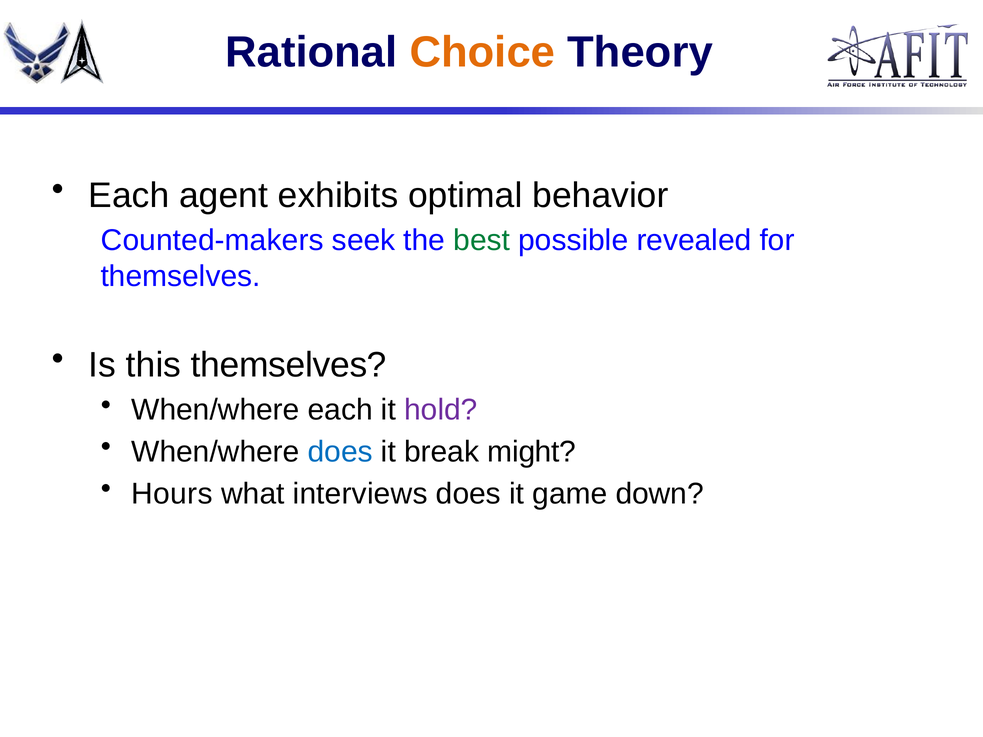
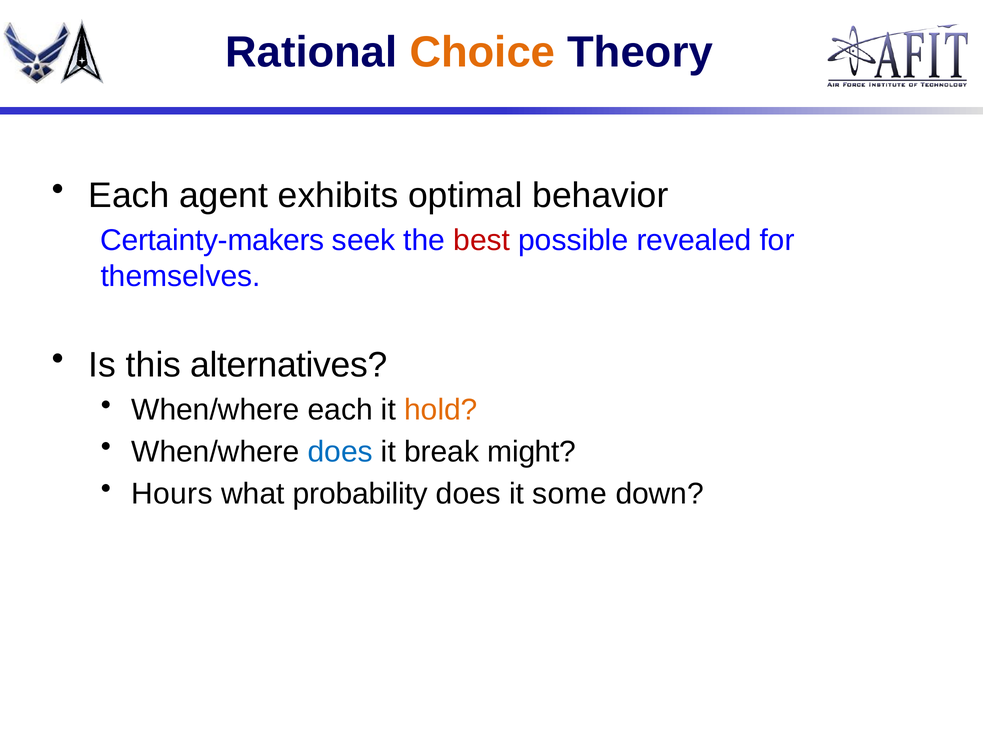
Counted-makers: Counted-makers -> Certainty-makers
best colour: green -> red
this themselves: themselves -> alternatives
hold colour: purple -> orange
interviews: interviews -> probability
game: game -> some
